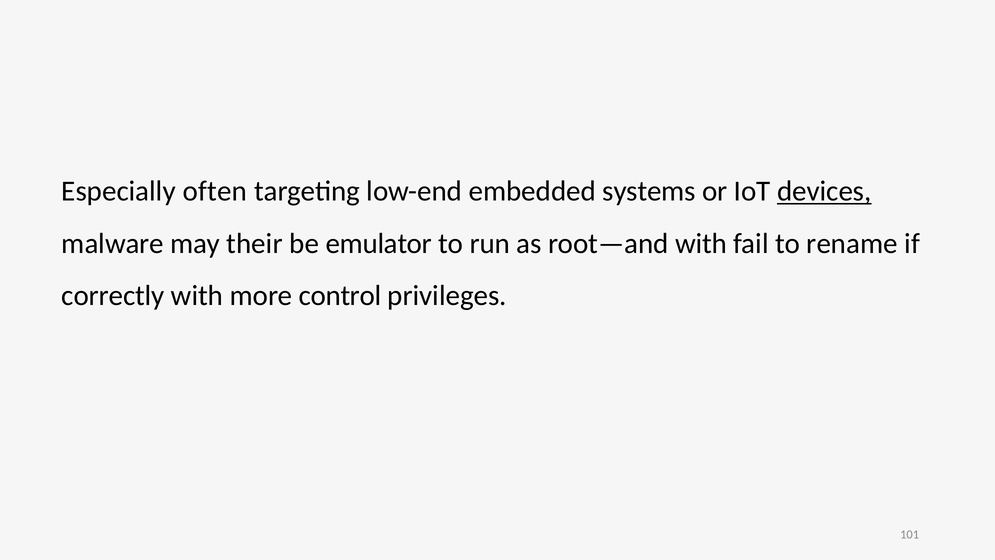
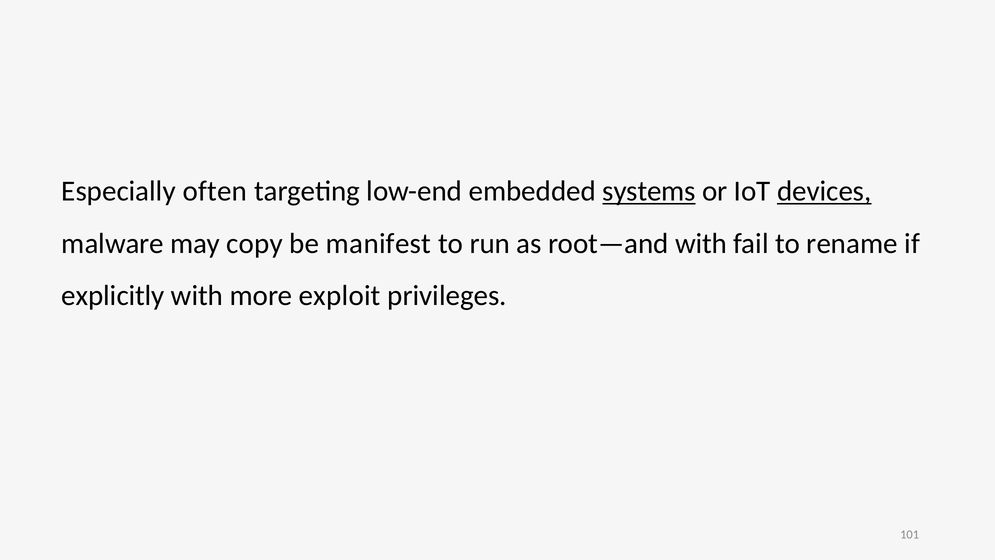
systems underline: none -> present
their: their -> copy
emulator: emulator -> manifest
correctly: correctly -> explicitly
control: control -> exploit
